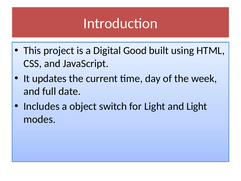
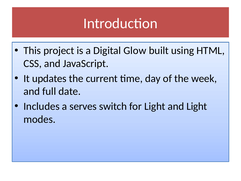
Good: Good -> Glow
object: object -> serves
